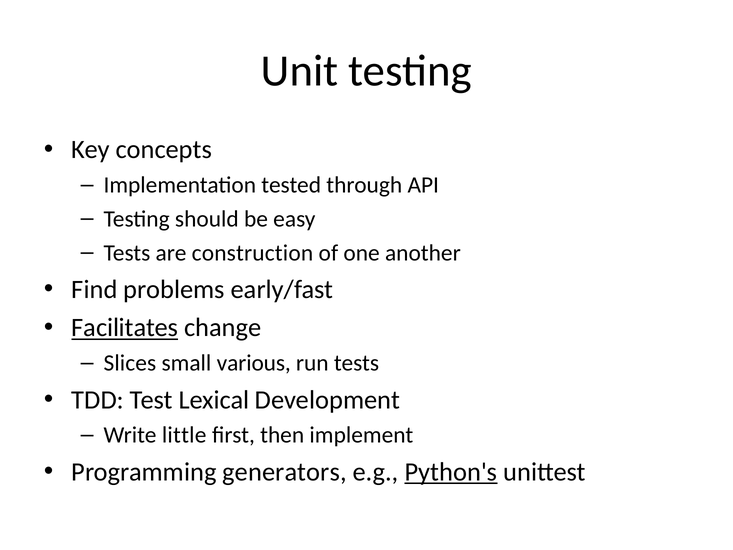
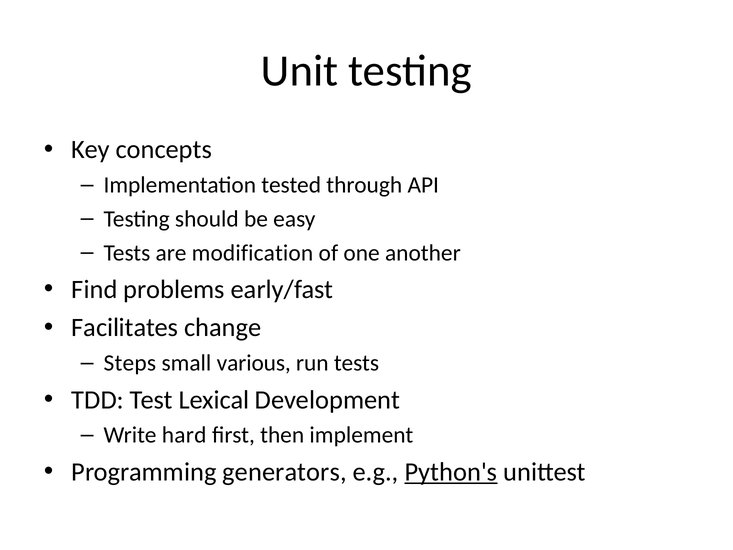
construction: construction -> modification
Facilitates underline: present -> none
Slices: Slices -> Steps
little: little -> hard
